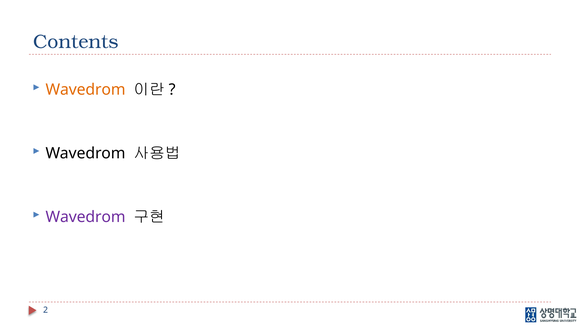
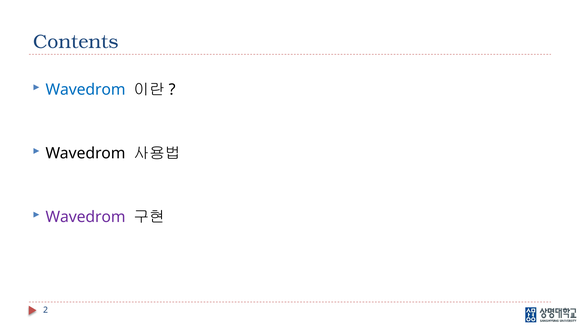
Wavedrom at (86, 90) colour: orange -> blue
